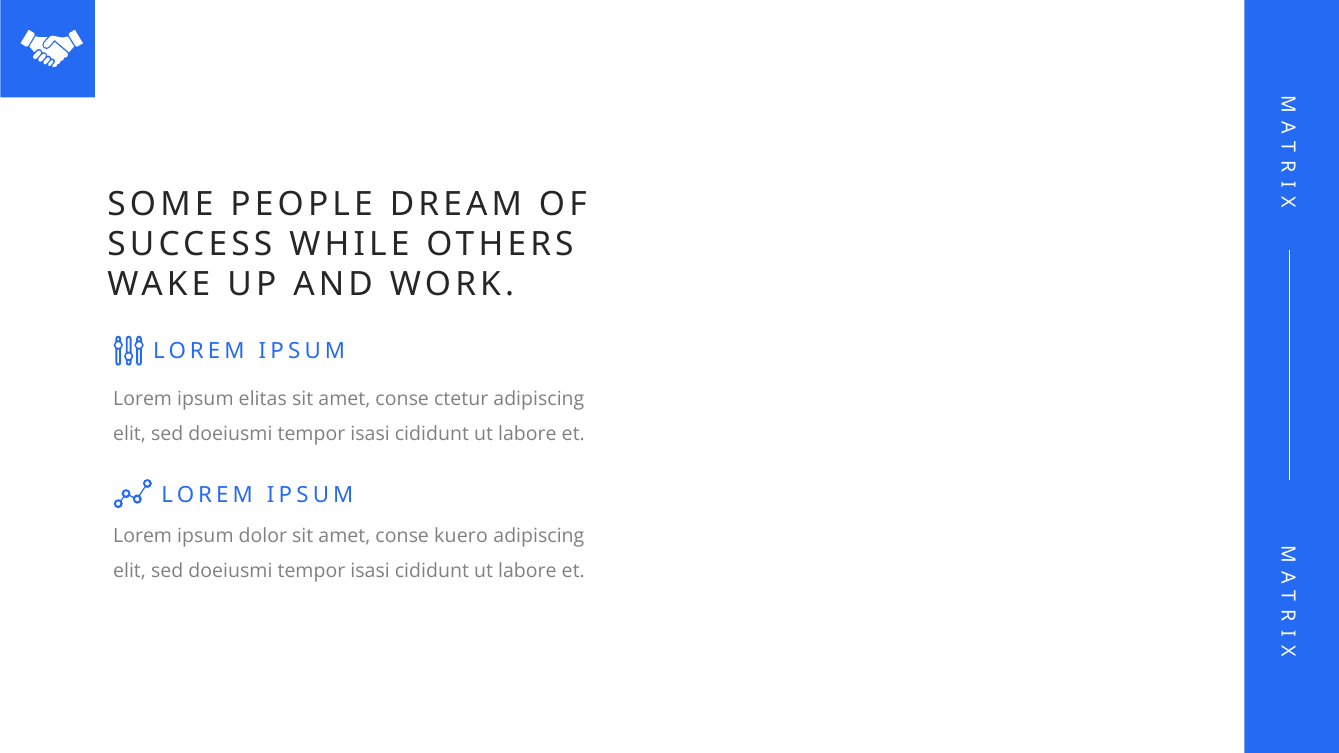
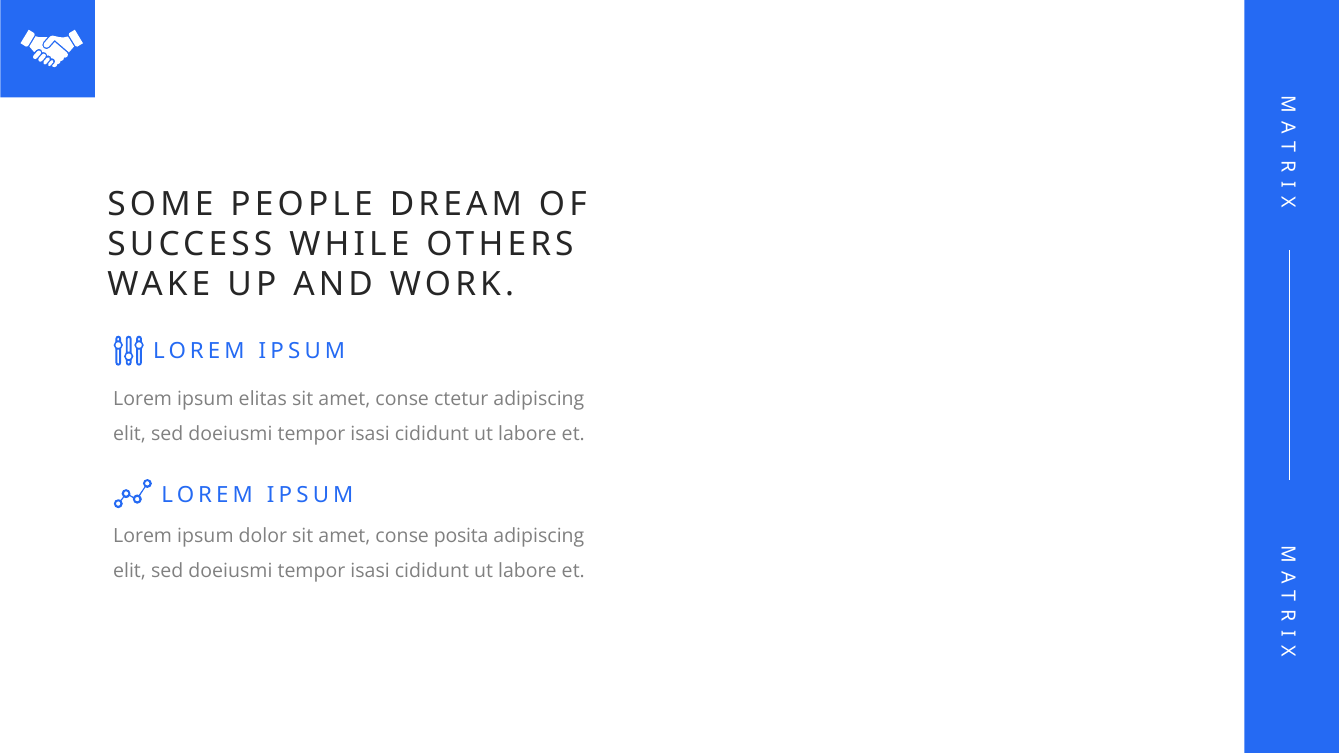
kuero: kuero -> posita
